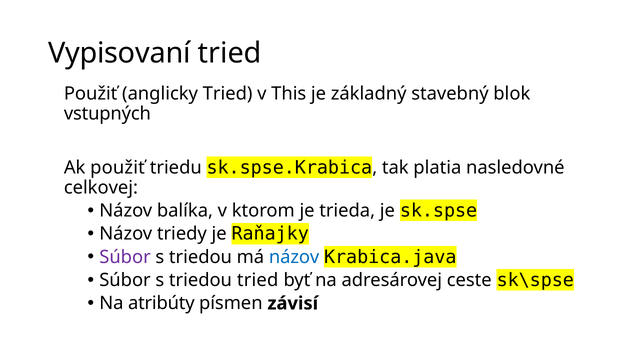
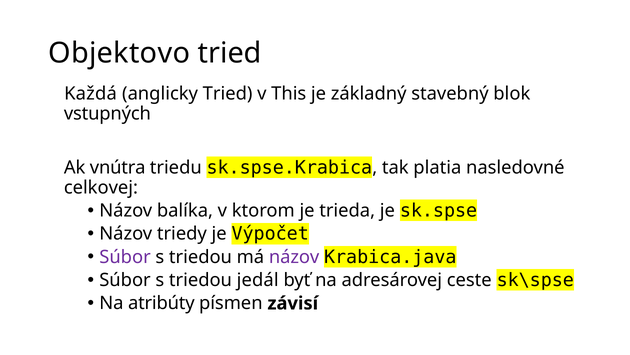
Vypisovaní: Vypisovaní -> Objektovo
Použiť at (91, 93): Použiť -> Každá
Ak použiť: použiť -> vnútra
Raňajky: Raňajky -> Výpočet
názov at (294, 257) colour: blue -> purple
triedou tried: tried -> jedál
